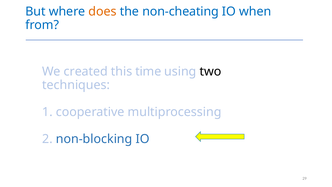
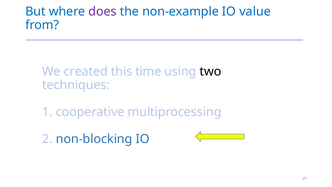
does colour: orange -> purple
non-cheating: non-cheating -> non-example
when: when -> value
